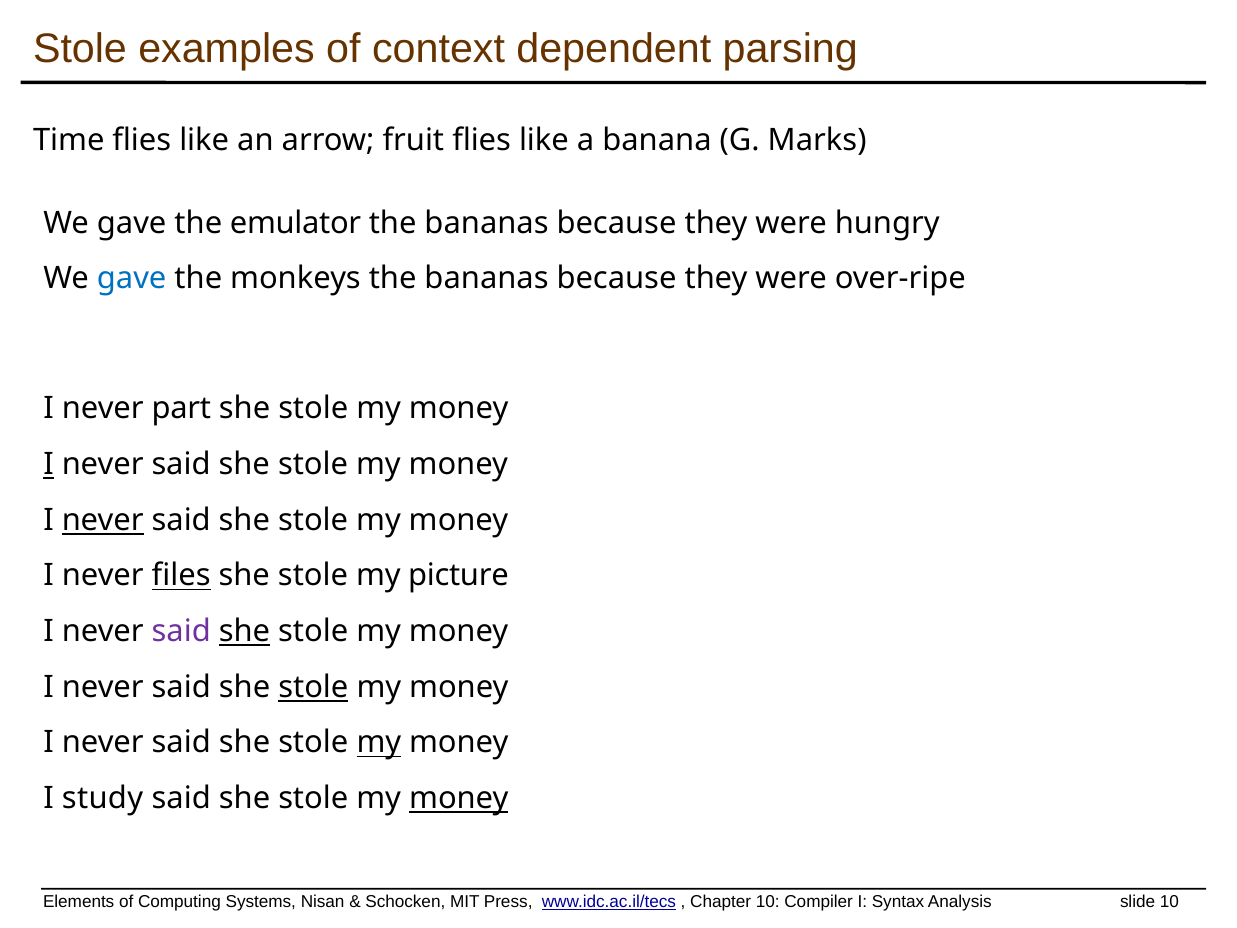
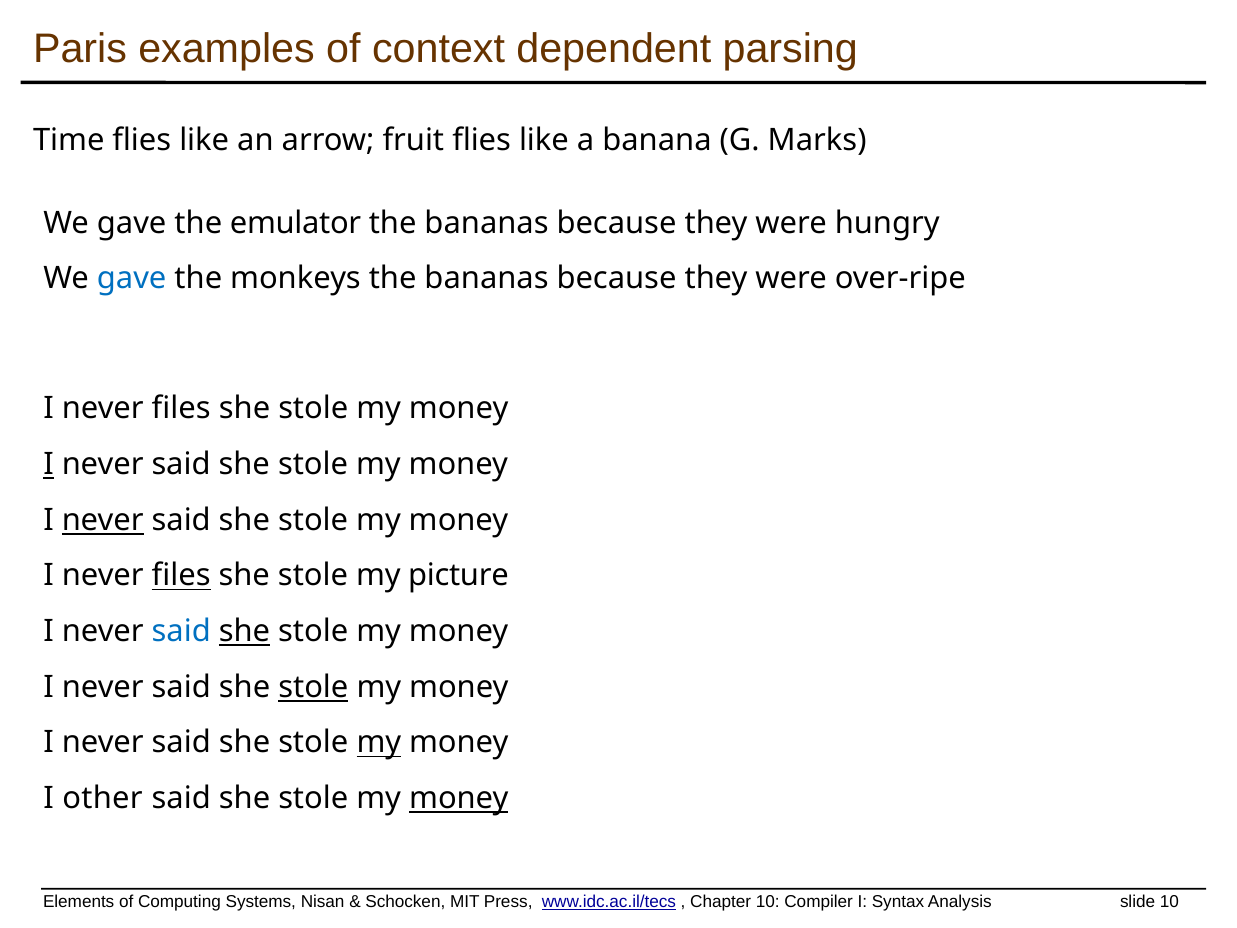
Stole at (80, 49): Stole -> Paris
part at (181, 408): part -> files
said at (181, 631) colour: purple -> blue
study: study -> other
